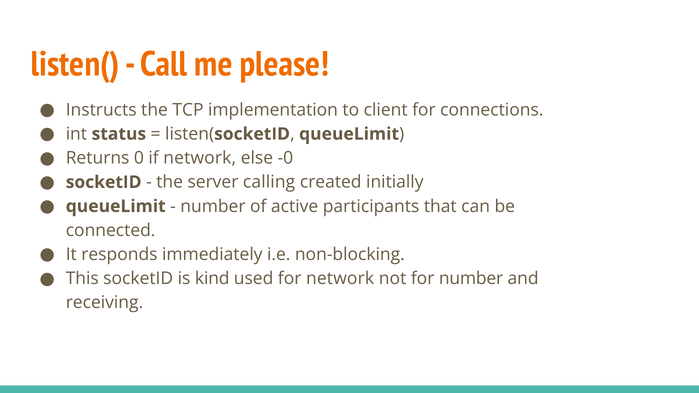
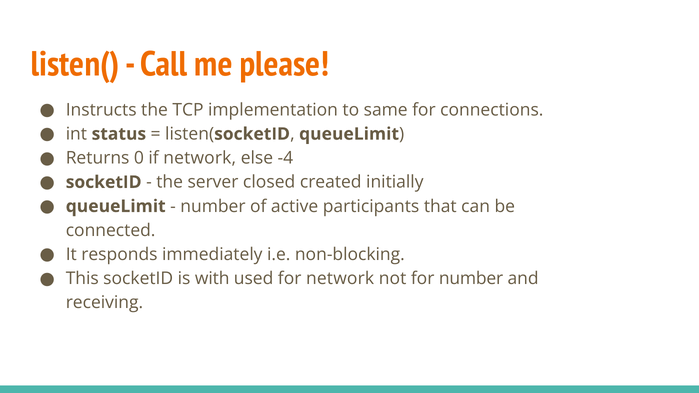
client: client -> same
-0: -0 -> -4
calling: calling -> closed
kind: kind -> with
